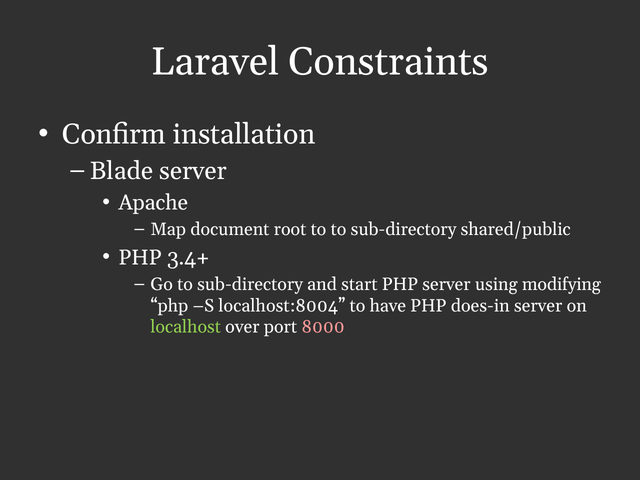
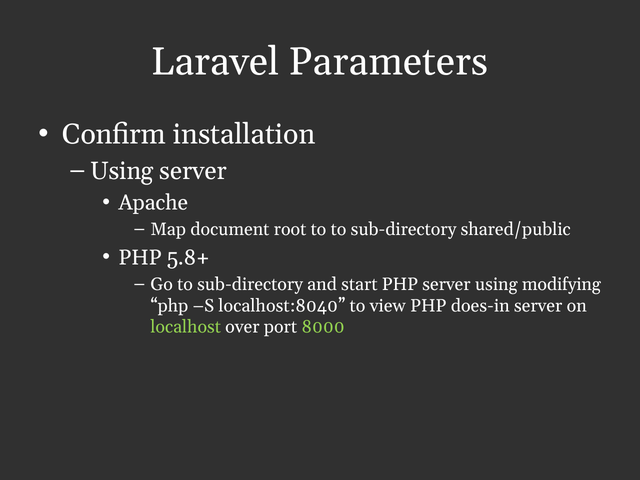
Constraints: Constraints -> Parameters
Blade at (122, 171): Blade -> Using
3.4+: 3.4+ -> 5.8+
localhost:8004: localhost:8004 -> localhost:8040
have: have -> view
8000 colour: pink -> light green
